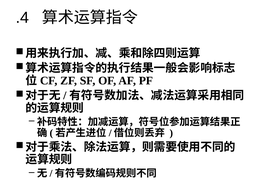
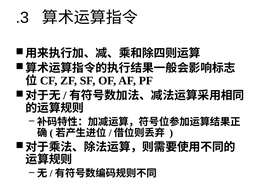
.4: .4 -> .3
